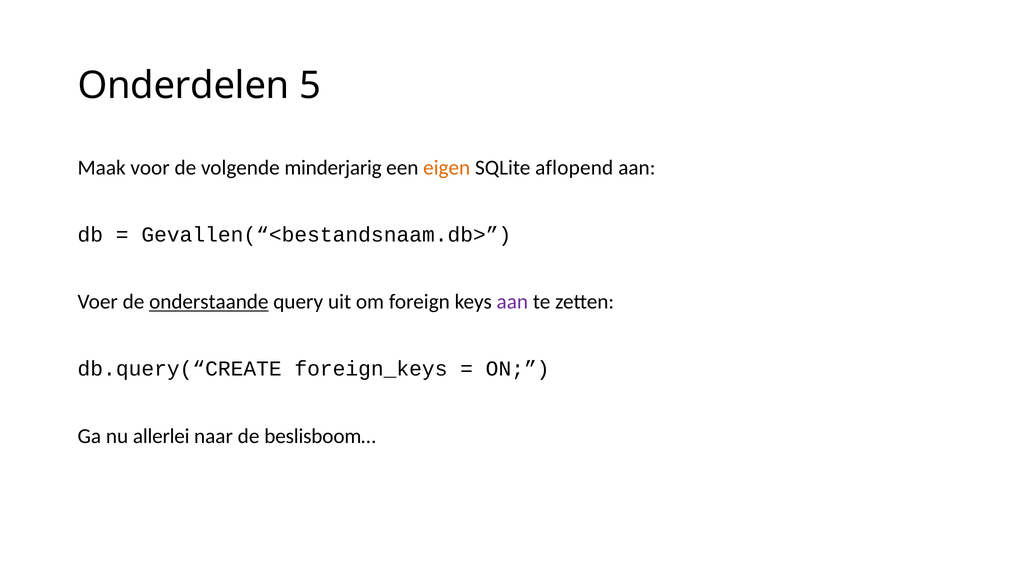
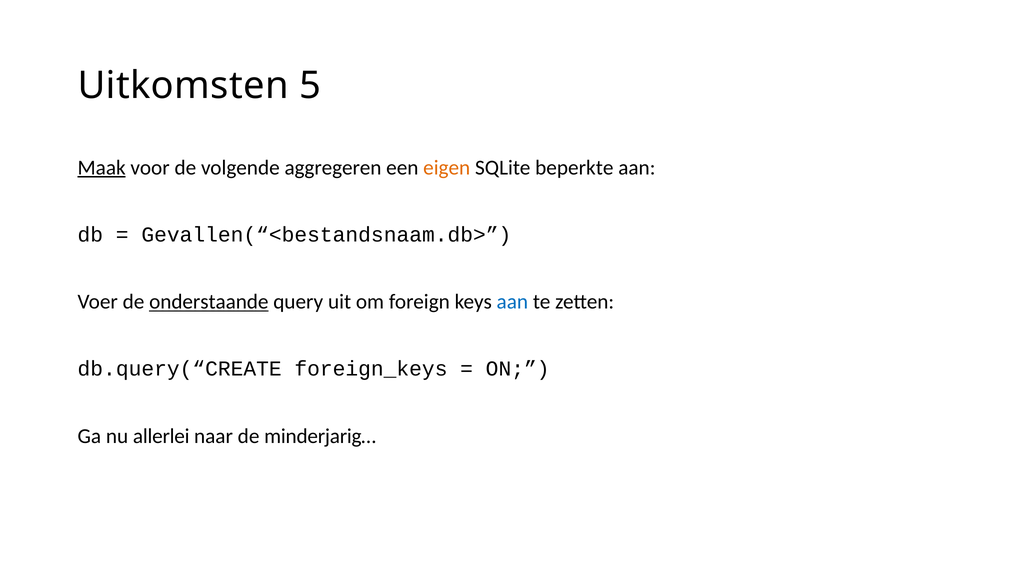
Onderdelen: Onderdelen -> Uitkomsten
Maak underline: none -> present
minderjarig: minderjarig -> aggregeren
aflopend: aflopend -> beperkte
aan at (512, 302) colour: purple -> blue
beslisboom…: beslisboom… -> minderjarig…
